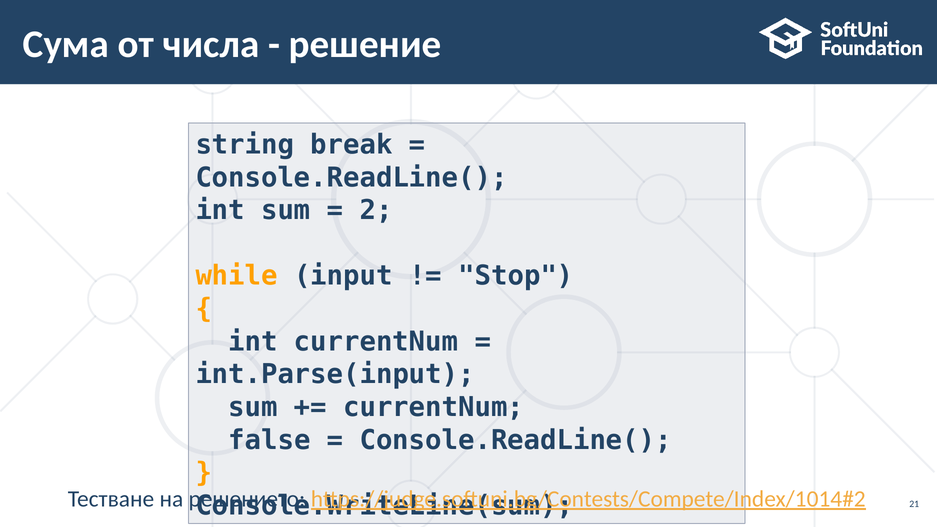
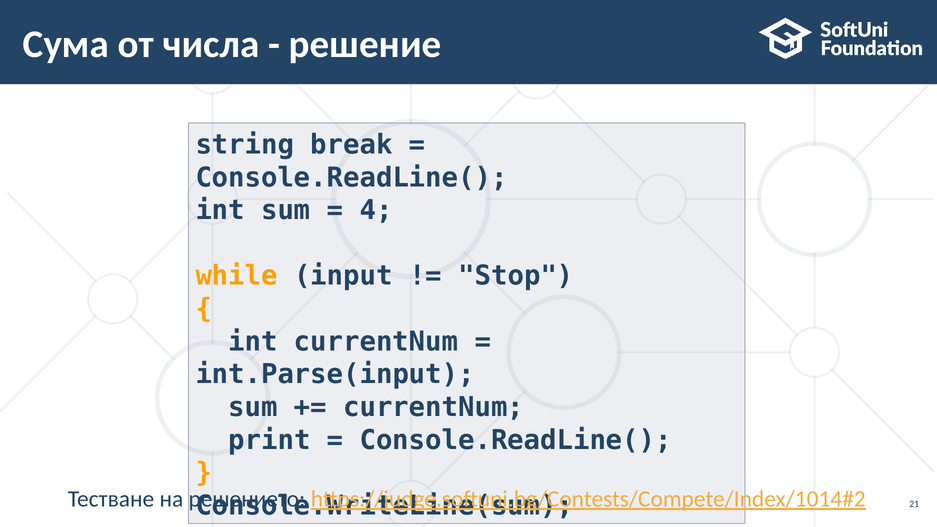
2: 2 -> 4
false: false -> print
